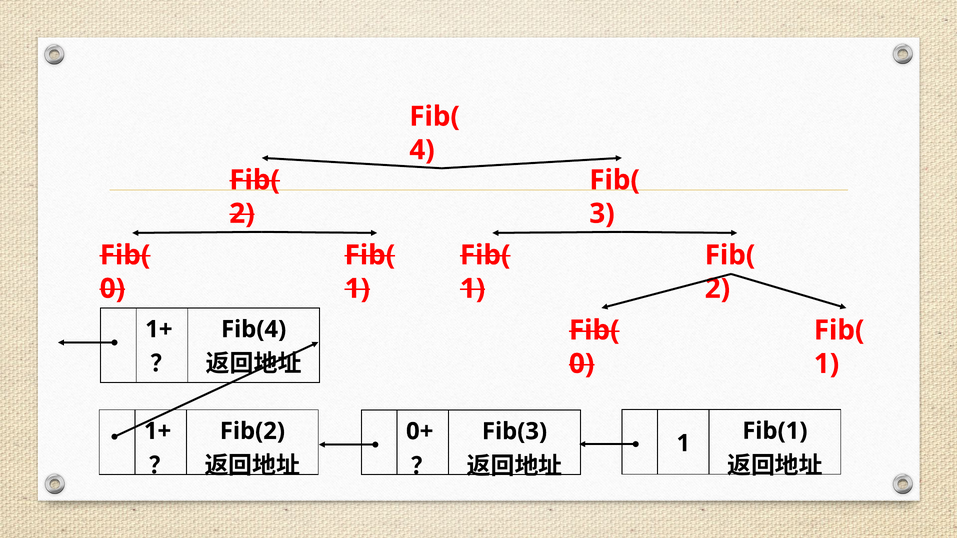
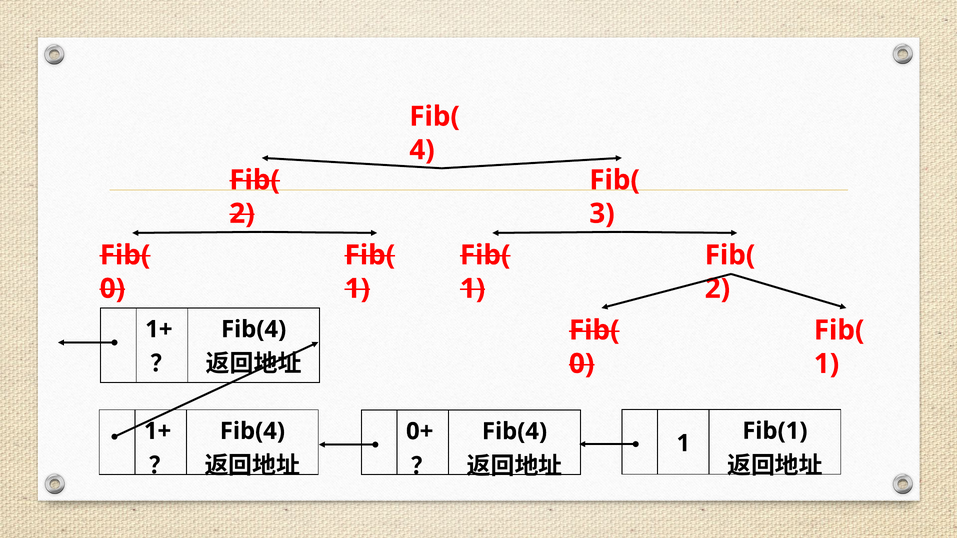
Fib(2 at (252, 431): Fib(2 -> Fib(4
Fib(3 at (514, 432): Fib(3 -> Fib(4
